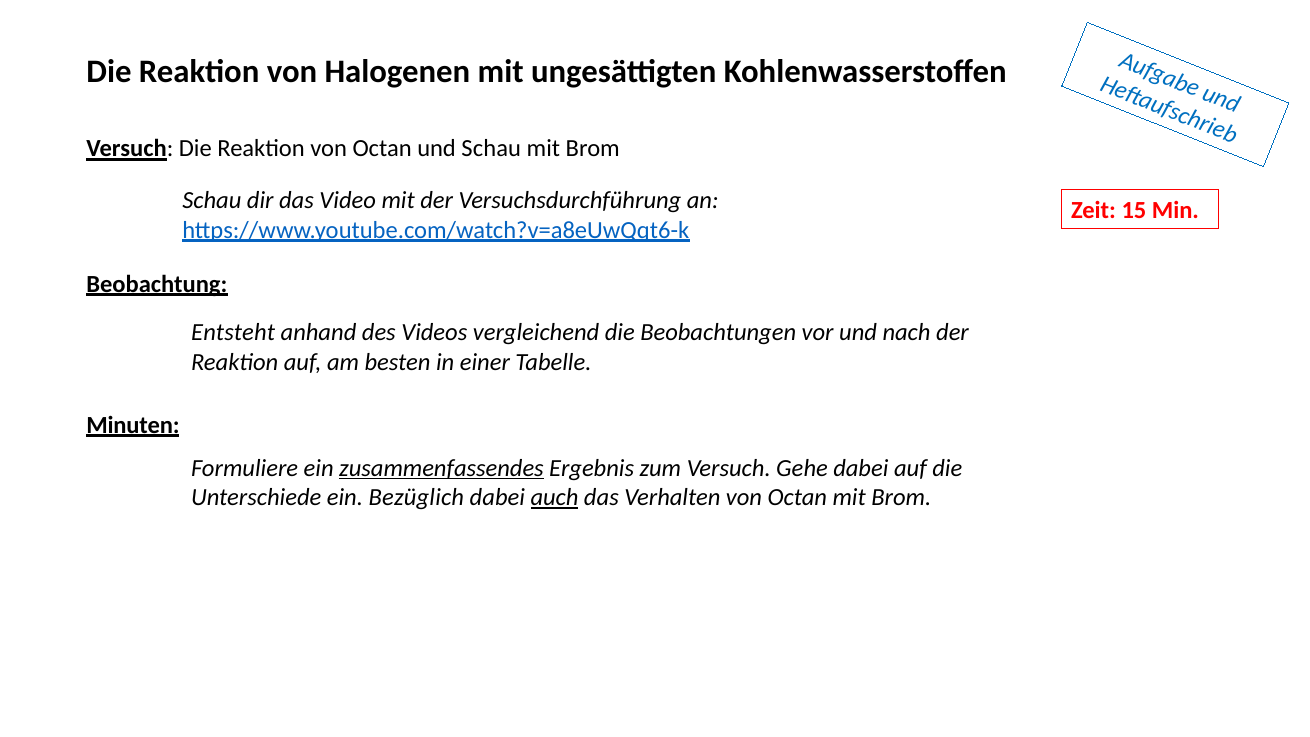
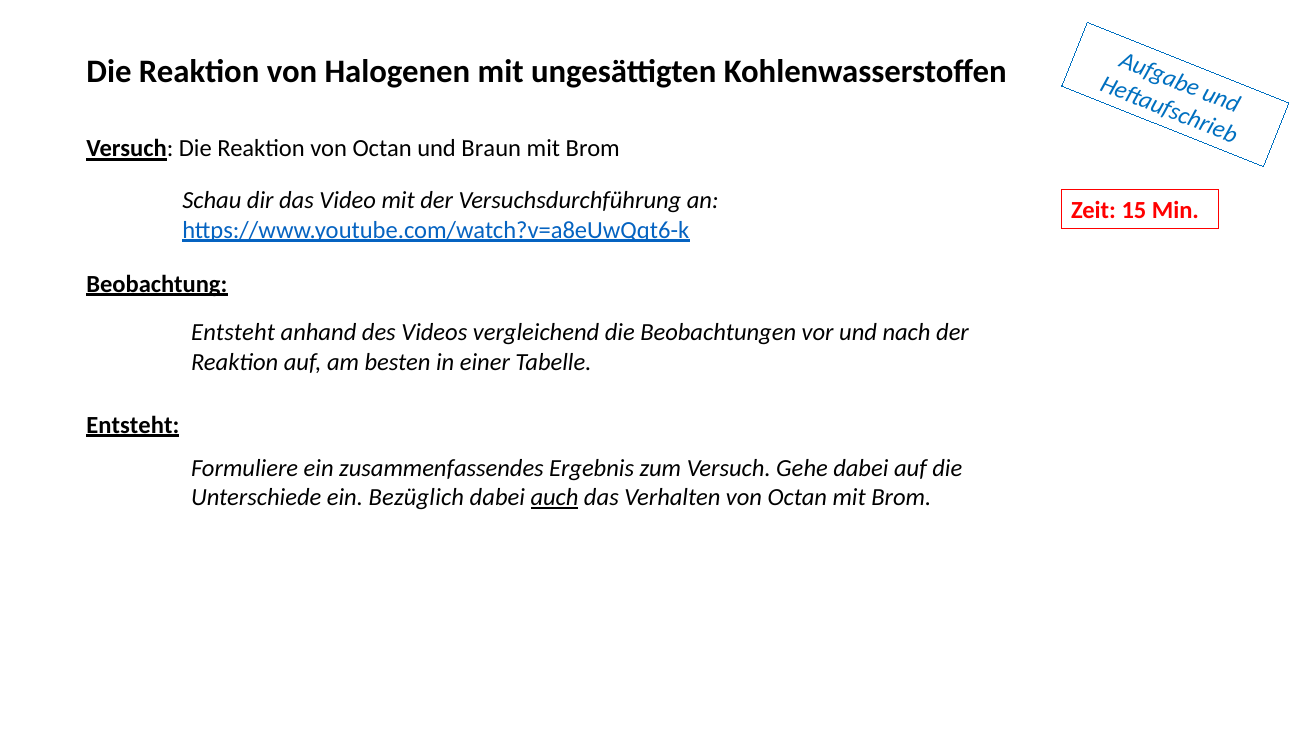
und Schau: Schau -> Braun
Minuten at (133, 425): Minuten -> Entsteht
zusammenfassendes underline: present -> none
